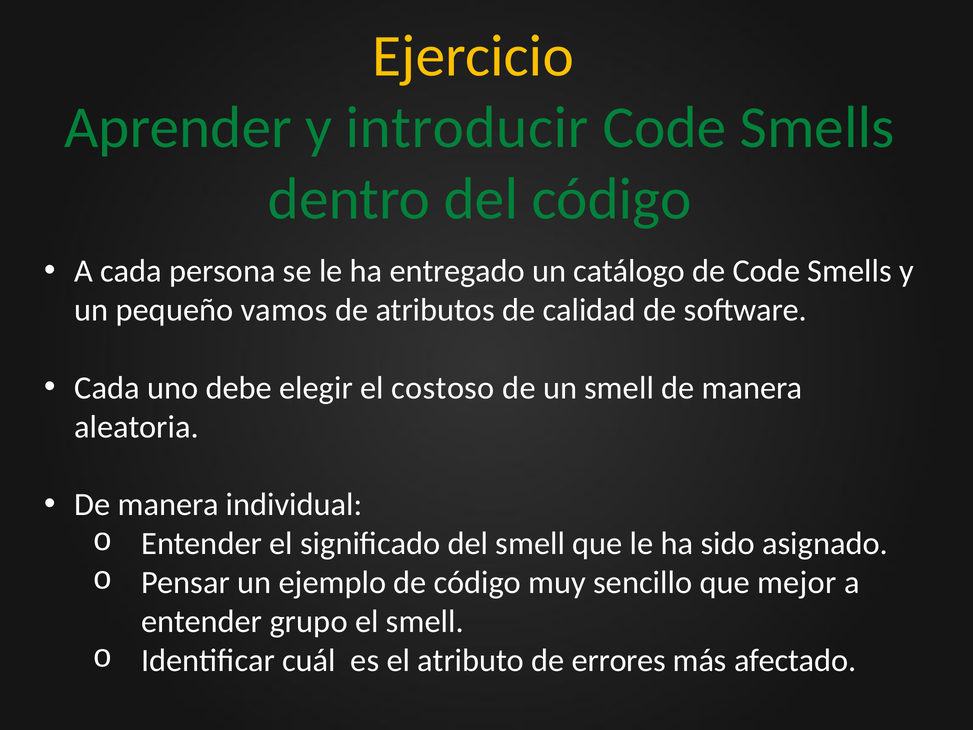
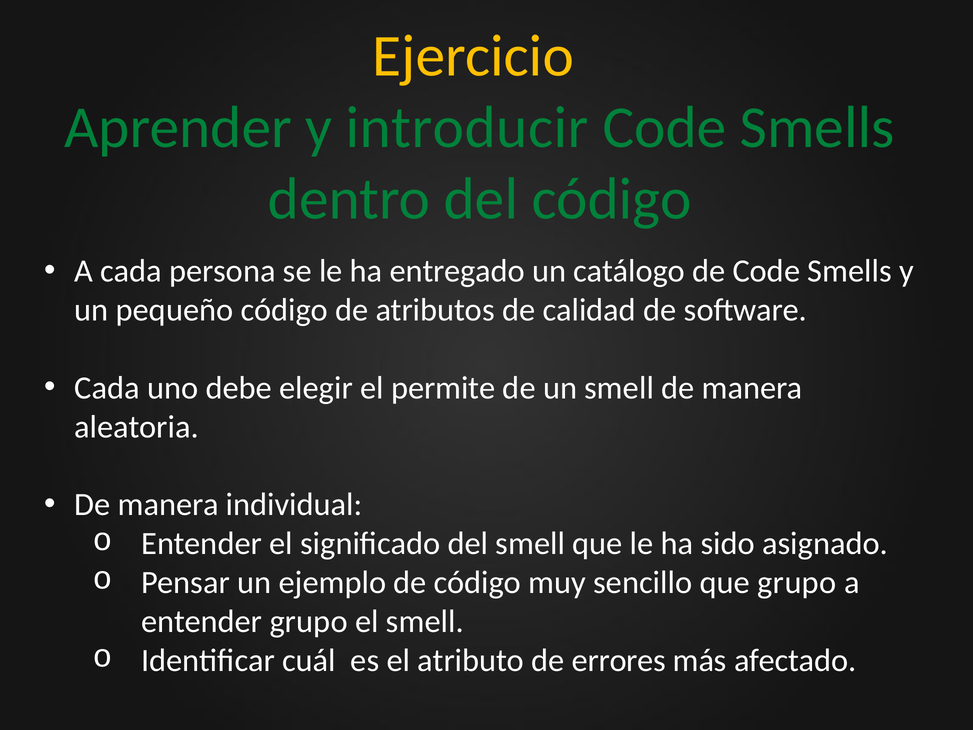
pequeño vamos: vamos -> código
costoso: costoso -> permite
que mejor: mejor -> grupo
